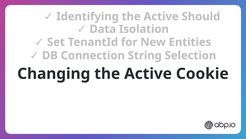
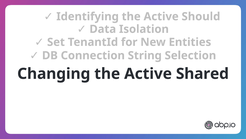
Cookie: Cookie -> Shared
